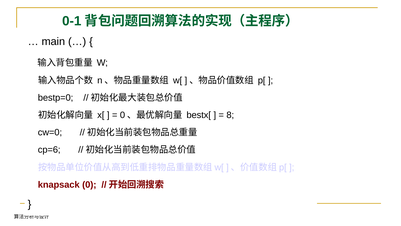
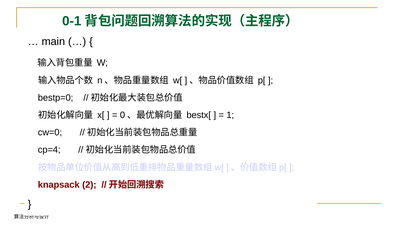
8: 8 -> 1
cp=6: cp=6 -> cp=4
0: 0 -> 2
